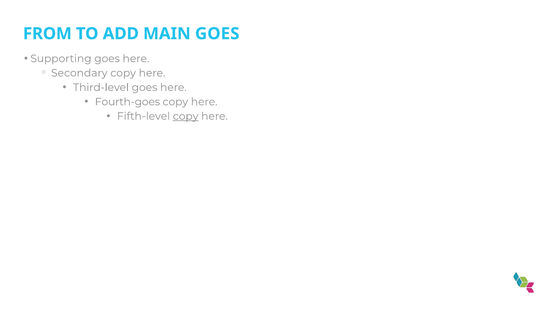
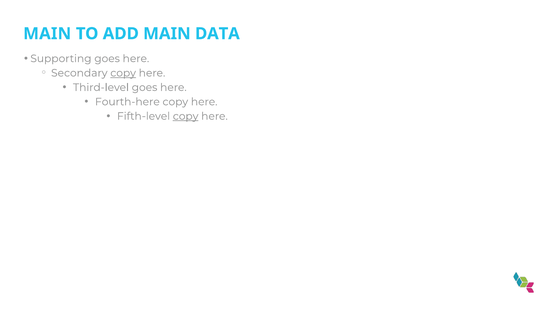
FROM at (47, 34): FROM -> MAIN
MAIN GOES: GOES -> DATA
copy at (123, 73) underline: none -> present
Fourth-goes: Fourth-goes -> Fourth-here
